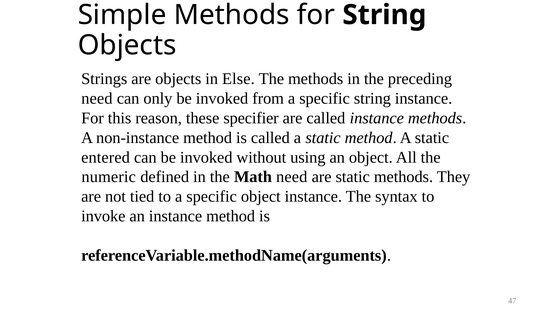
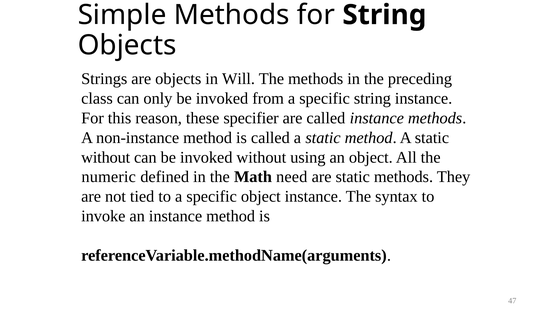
Else: Else -> Will
need at (97, 98): need -> class
entered at (106, 157): entered -> without
